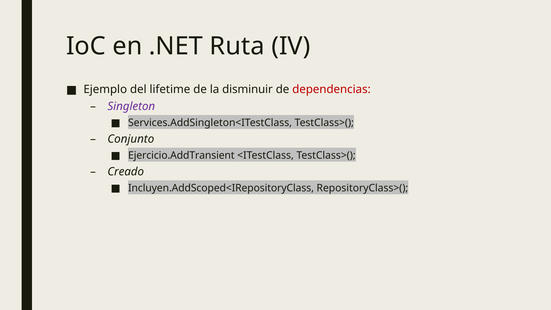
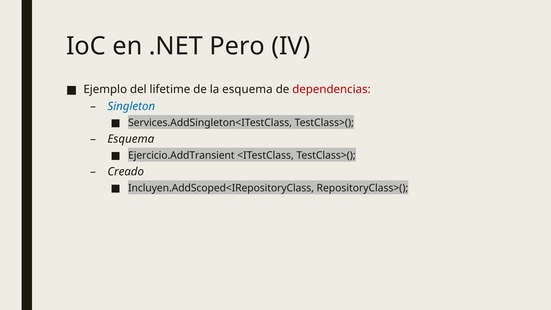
Ruta: Ruta -> Pero
la disminuir: disminuir -> esquema
Singleton colour: purple -> blue
Conjunto at (131, 139): Conjunto -> Esquema
